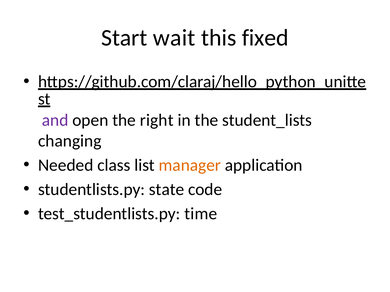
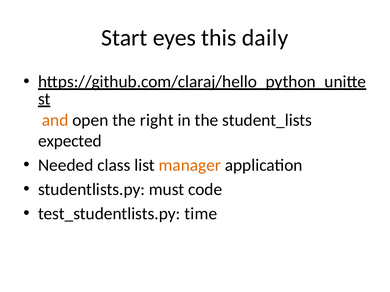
wait: wait -> eyes
fixed: fixed -> daily
and colour: purple -> orange
changing: changing -> expected
state: state -> must
